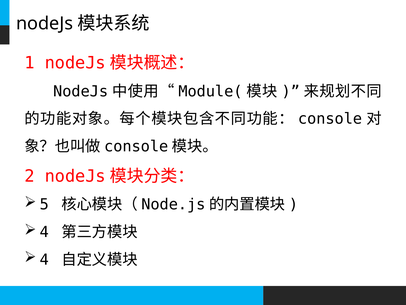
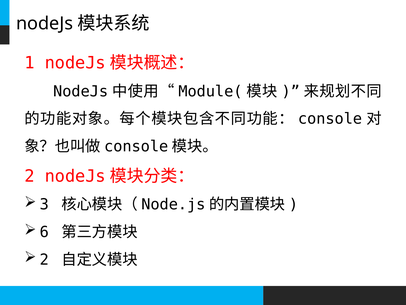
5: 5 -> 3
4 at (44, 232): 4 -> 6
4 at (44, 259): 4 -> 2
